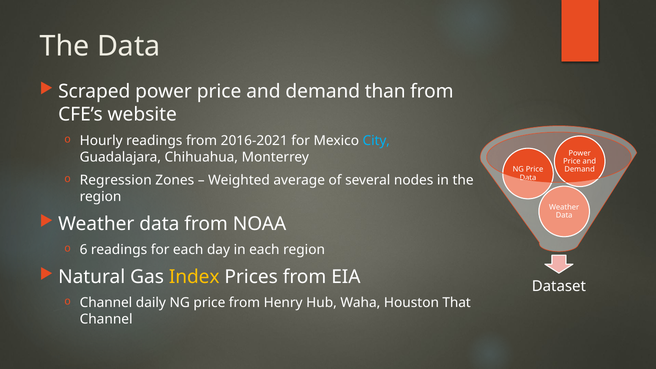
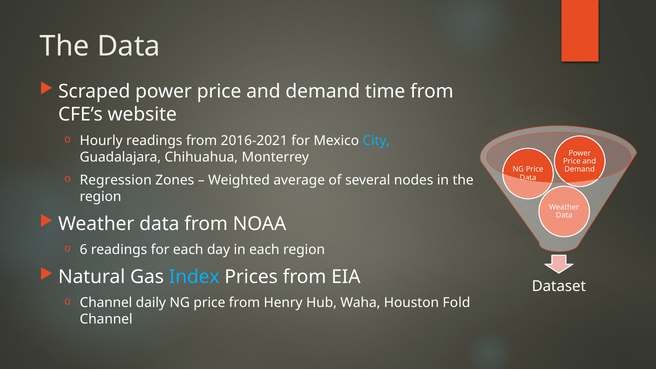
than: than -> time
Index colour: yellow -> light blue
That: That -> Fold
